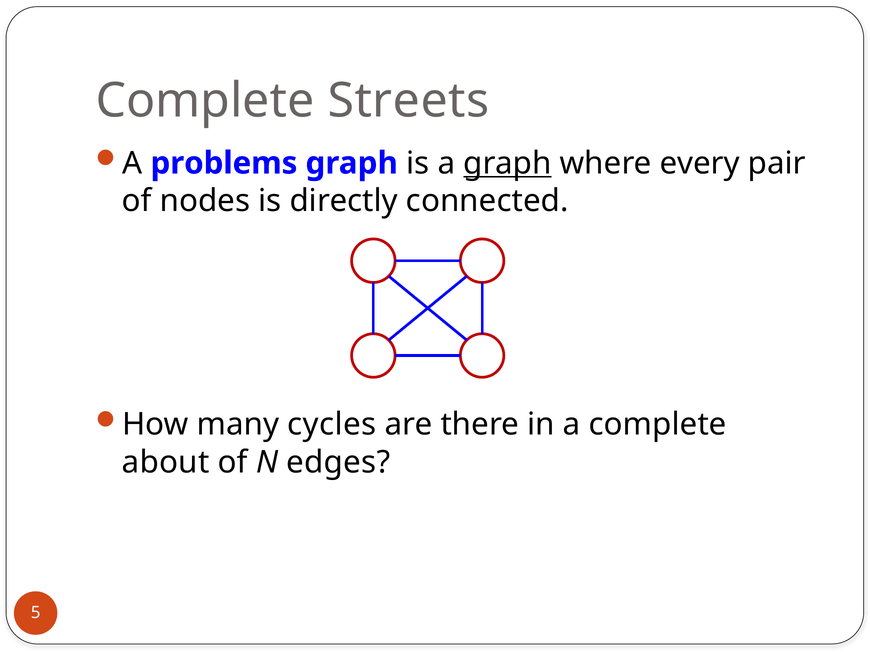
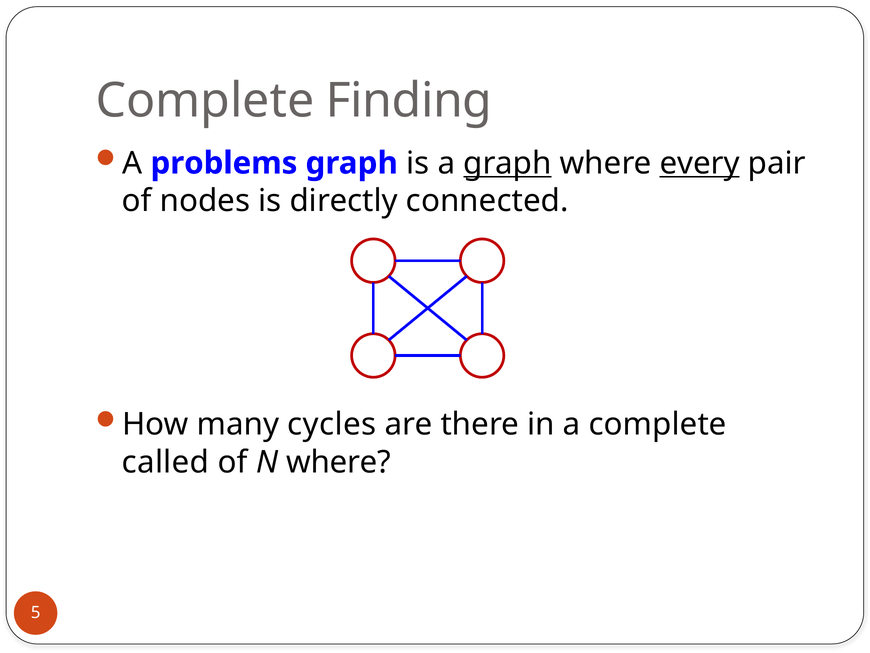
Streets: Streets -> Finding
every underline: none -> present
about: about -> called
N edges: edges -> where
